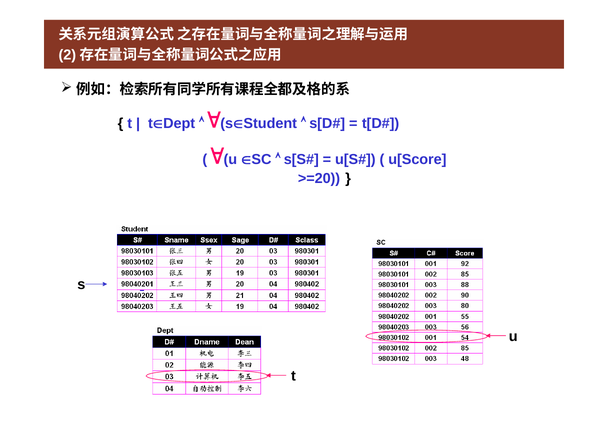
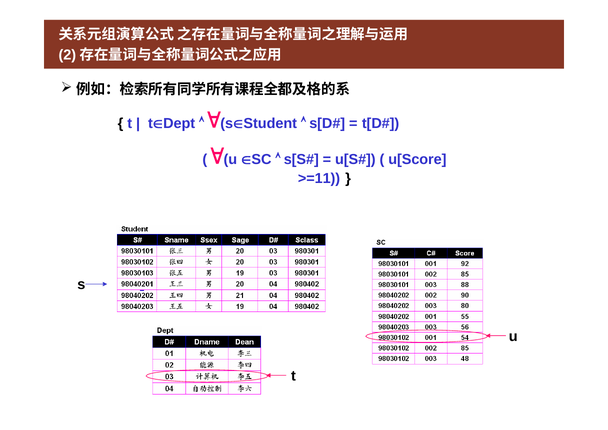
>=20: >=20 -> >=11
